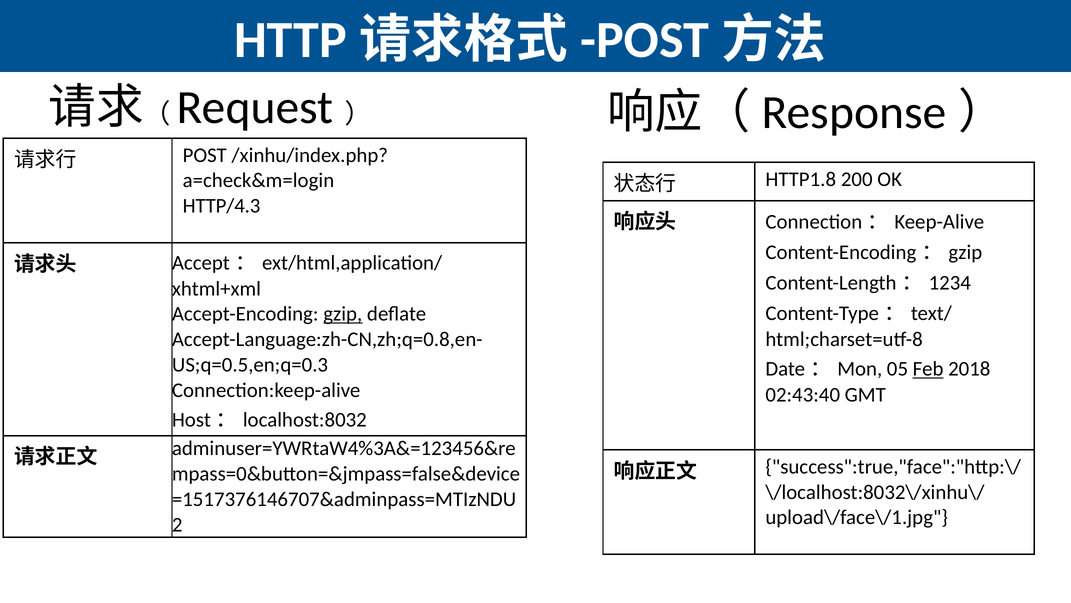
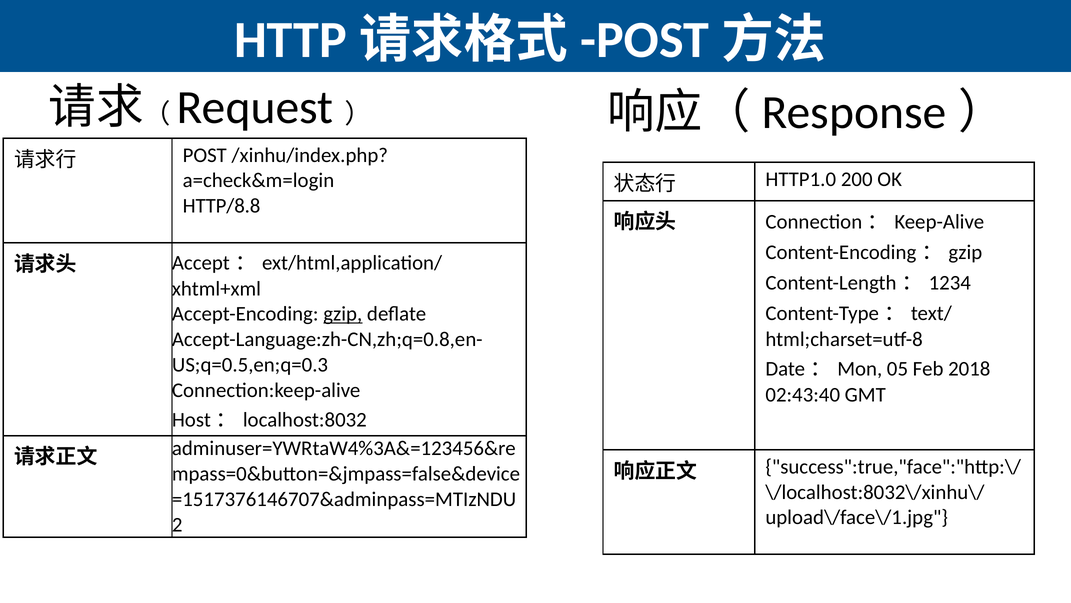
HTTP1.8: HTTP1.8 -> HTTP1.0
HTTP/4.3: HTTP/4.3 -> HTTP/8.8
Feb underline: present -> none
